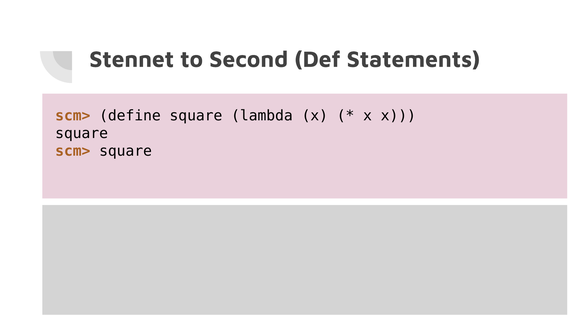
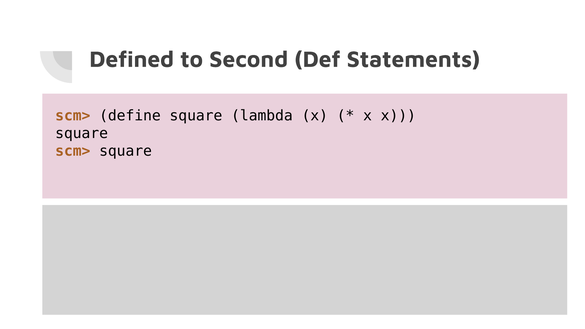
Stennet: Stennet -> Defined
